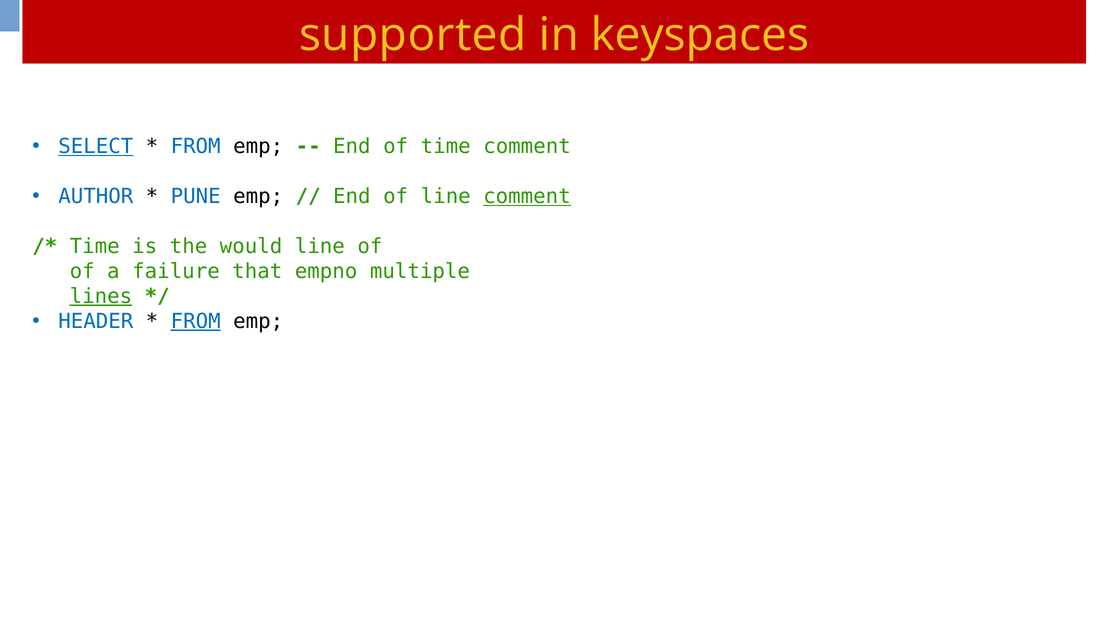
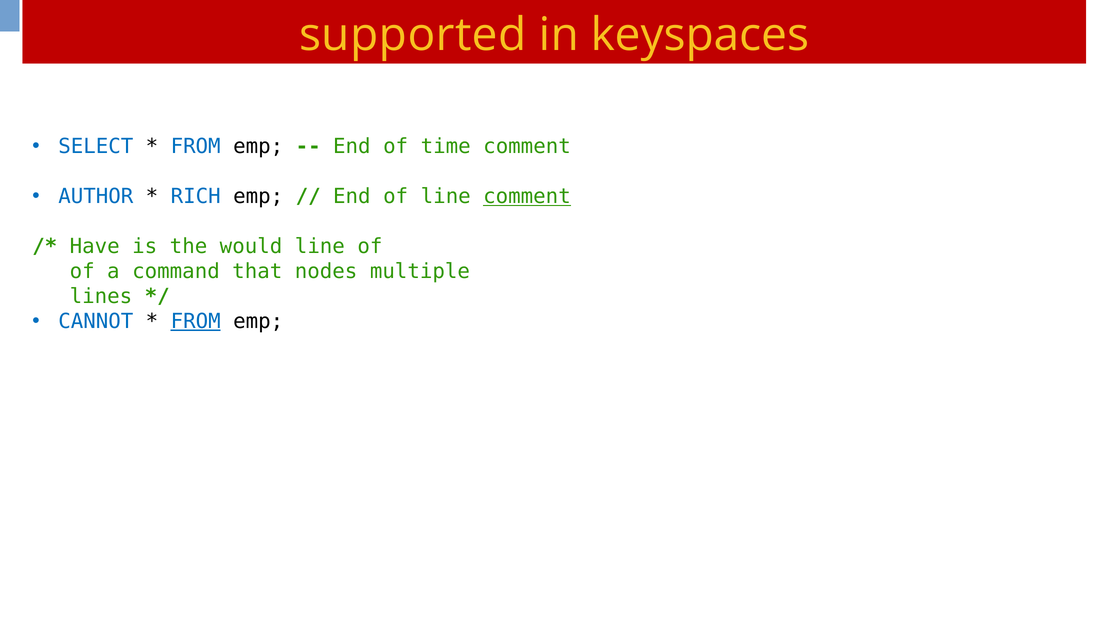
SELECT underline: present -> none
PUNE: PUNE -> RICH
Time at (95, 246): Time -> Have
failure: failure -> command
empno: empno -> nodes
lines underline: present -> none
HEADER: HEADER -> CANNOT
